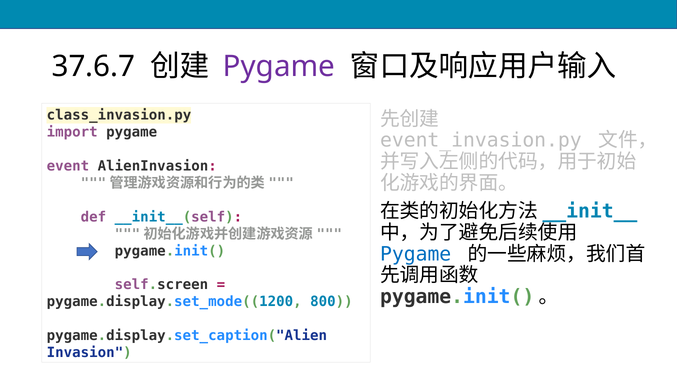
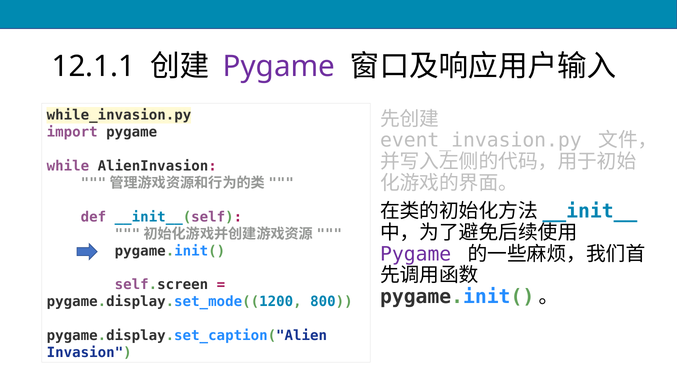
37.6.7: 37.6.7 -> 12.1.1
class_invasion.py: class_invasion.py -> while_invasion.py
event: event -> while
Pygame at (416, 254) colour: blue -> purple
